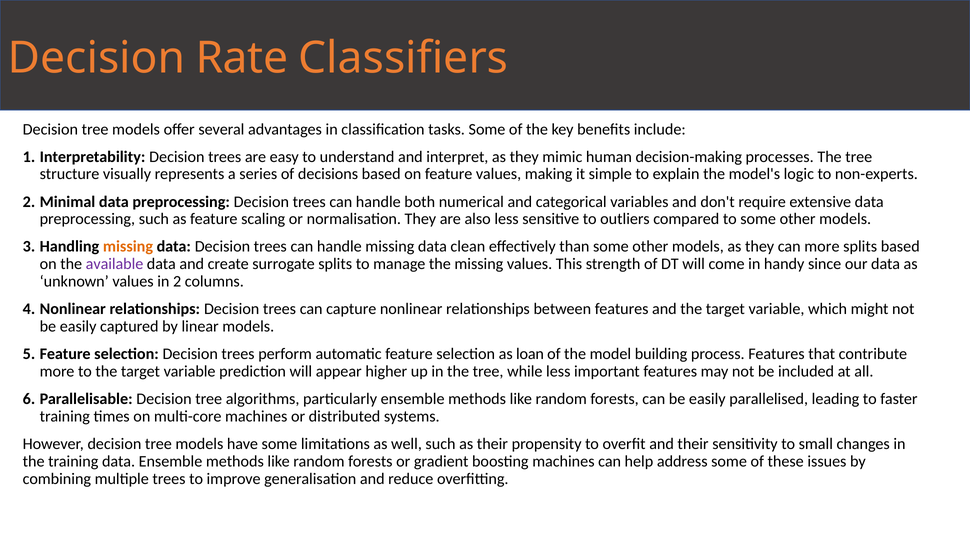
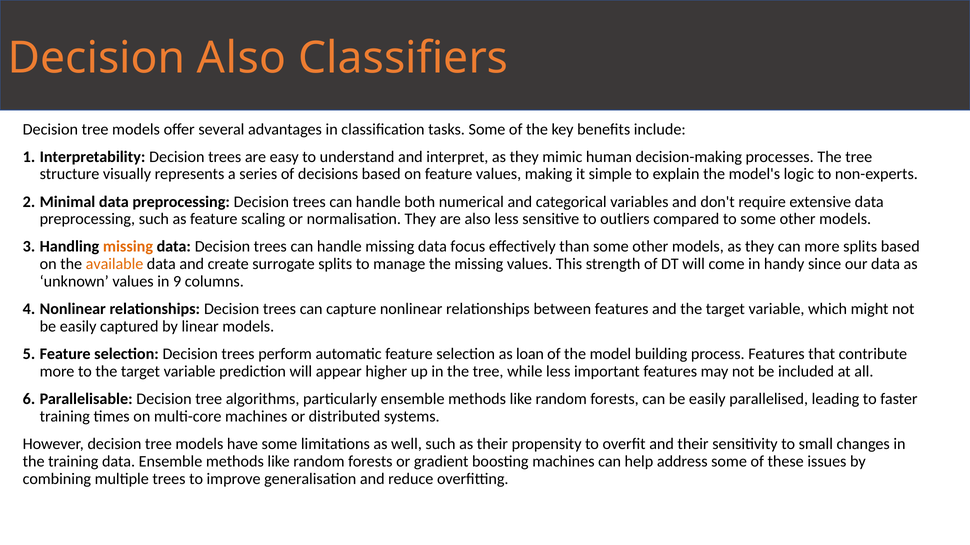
Decision Rate: Rate -> Also
clean: clean -> focus
available colour: purple -> orange
in 2: 2 -> 9
